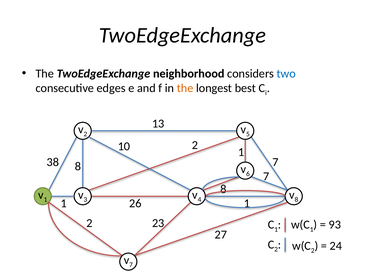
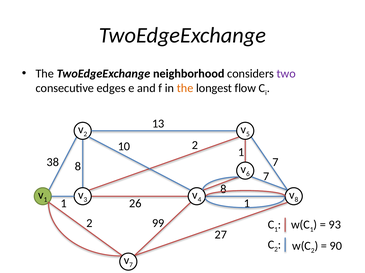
two colour: blue -> purple
best: best -> flow
23: 23 -> 99
24: 24 -> 90
